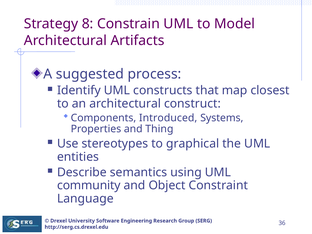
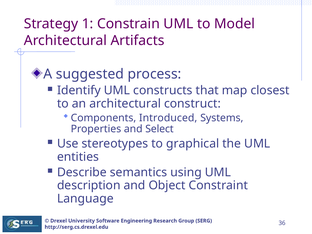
8: 8 -> 1
Thing: Thing -> Select
community: community -> description
